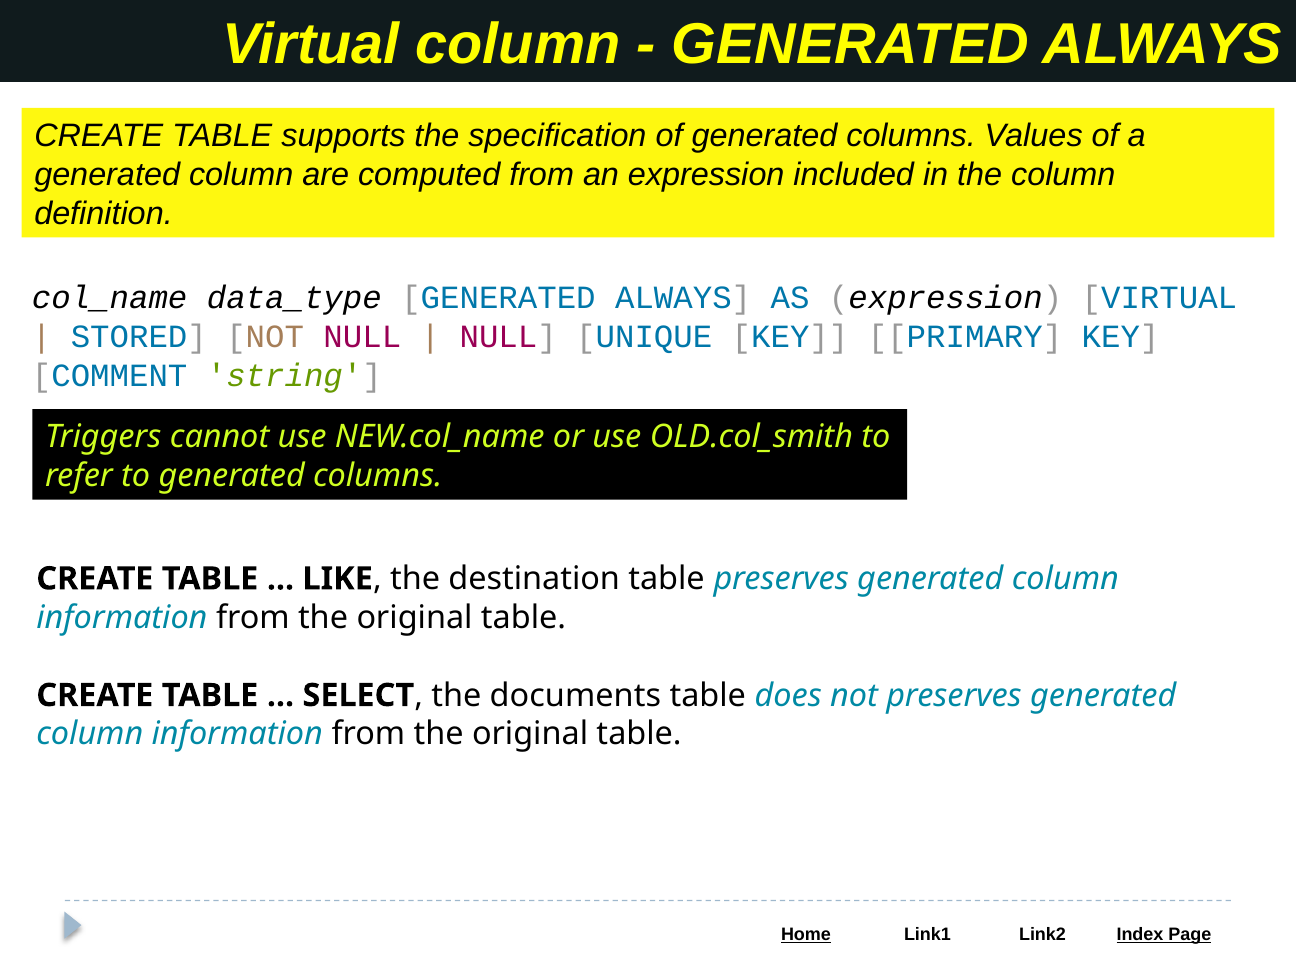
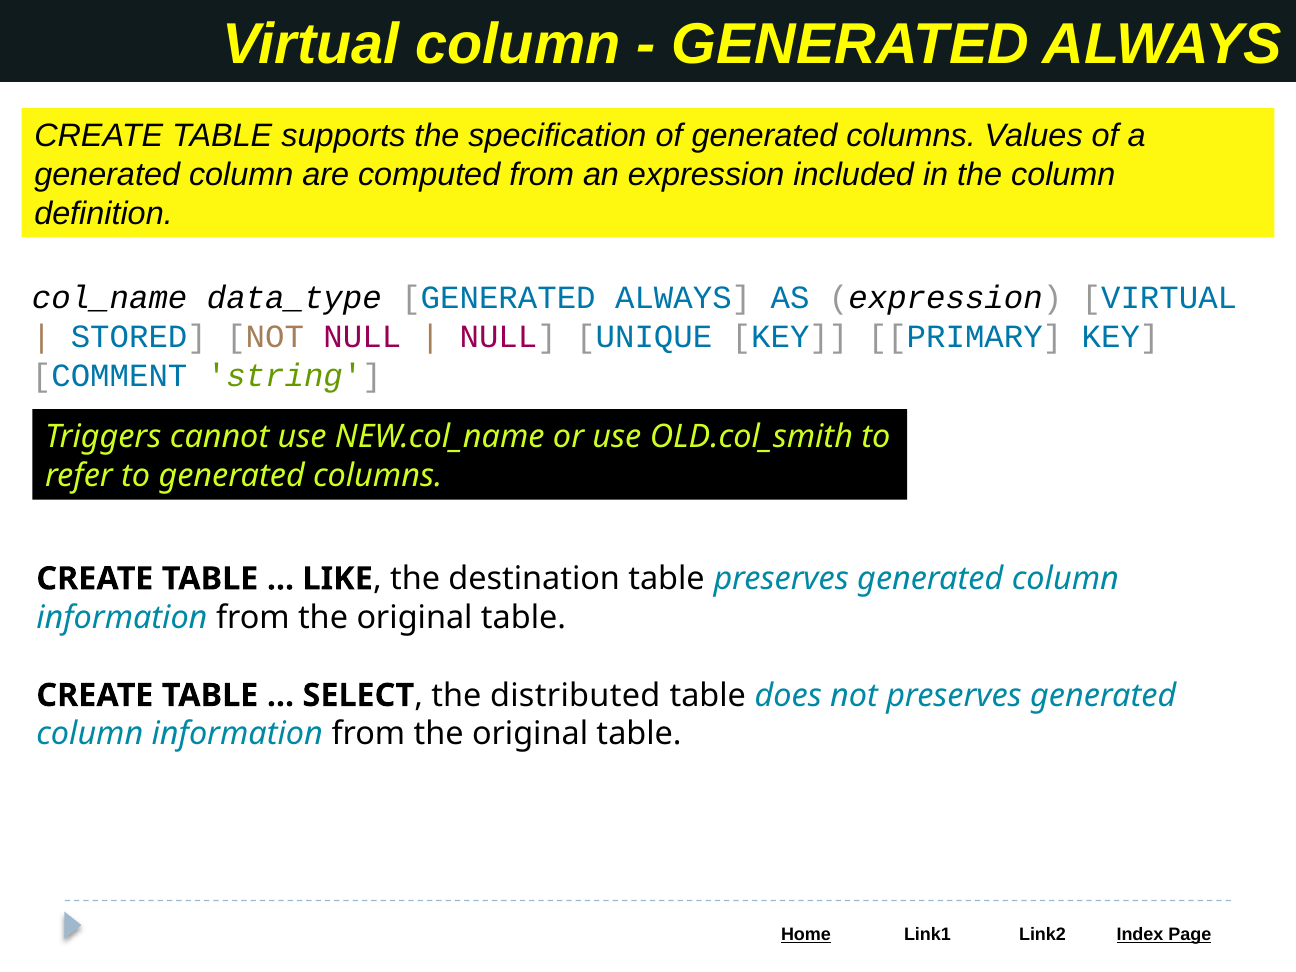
documents: documents -> distributed
